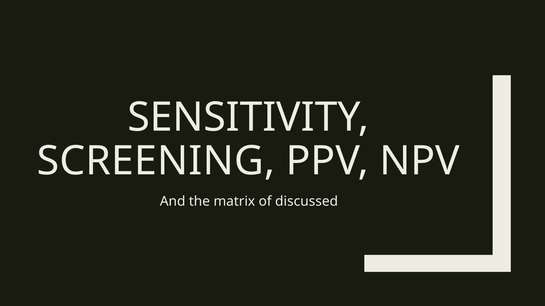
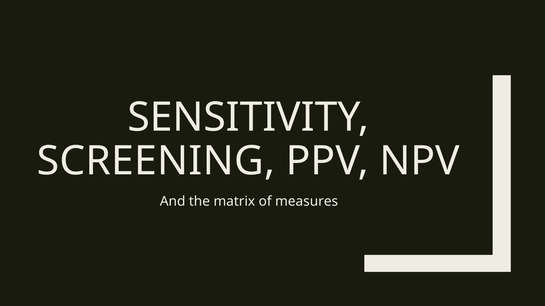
discussed: discussed -> measures
